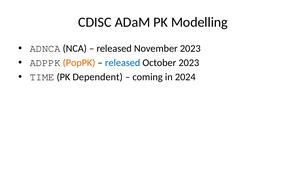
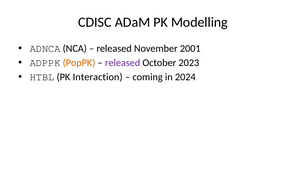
November 2023: 2023 -> 2001
released at (123, 63) colour: blue -> purple
TIME: TIME -> HTBL
Dependent: Dependent -> Interaction
